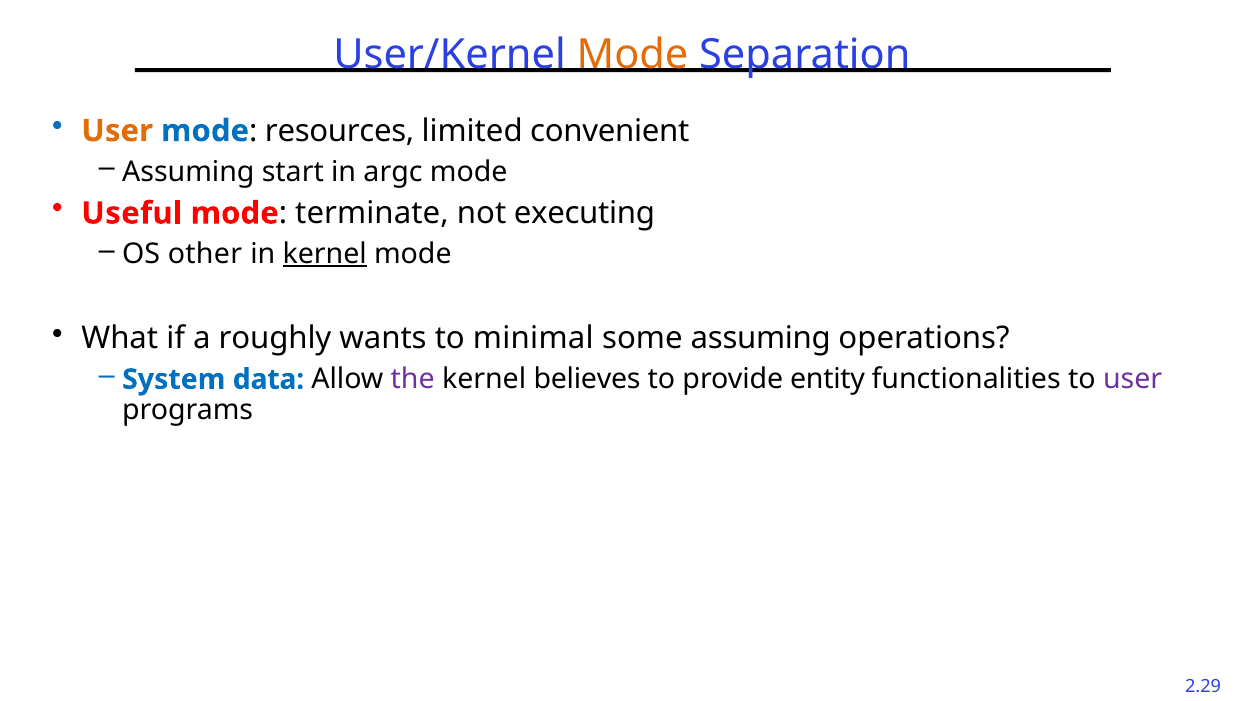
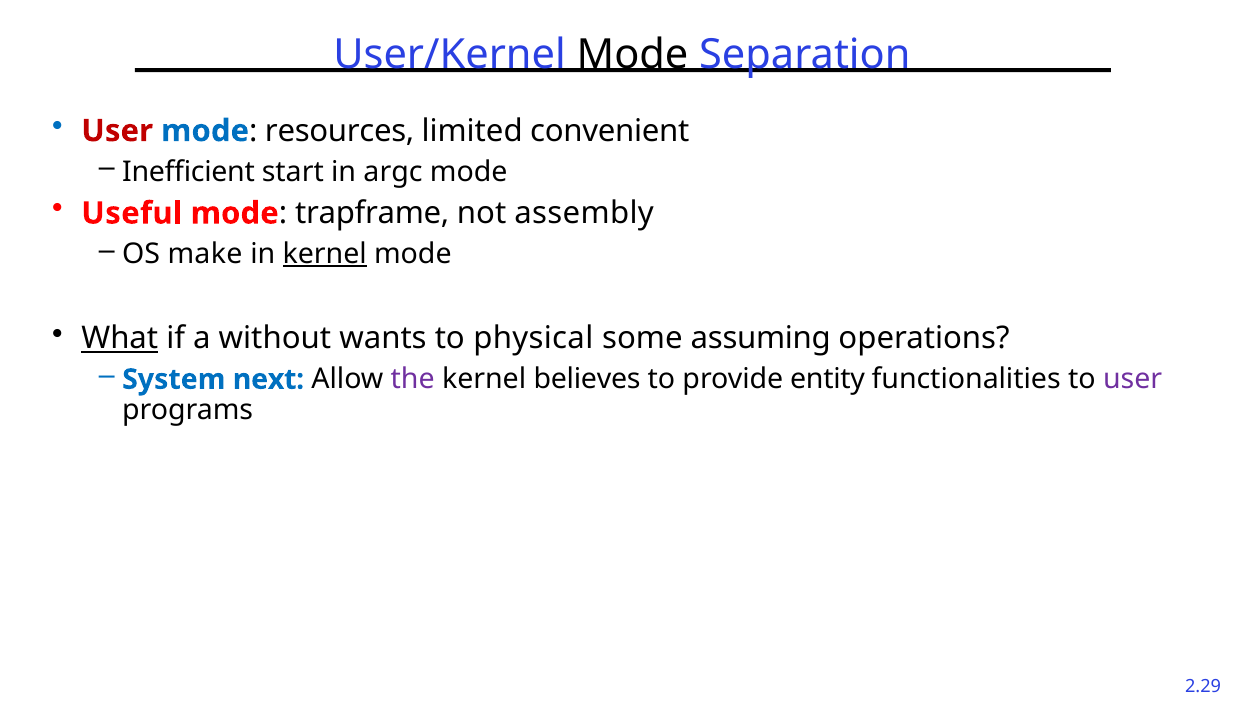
Mode at (633, 55) colour: orange -> black
User at (117, 131) colour: orange -> red
Assuming at (188, 172): Assuming -> Inefficient
terminate: terminate -> trapframe
executing: executing -> assembly
other: other -> make
What underline: none -> present
roughly: roughly -> without
minimal: minimal -> physical
data: data -> next
